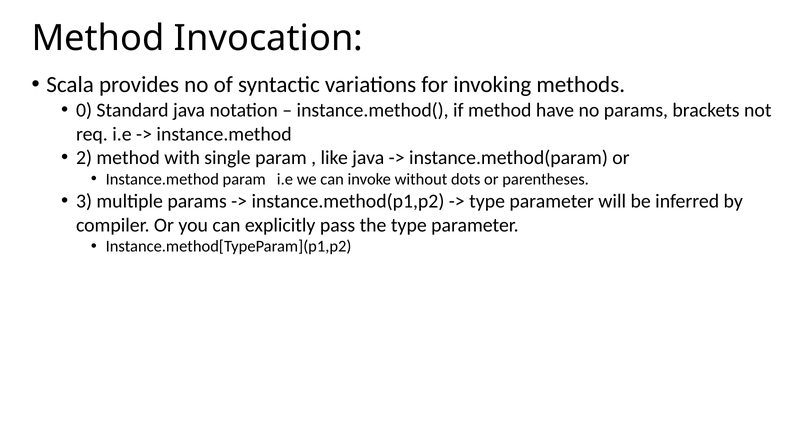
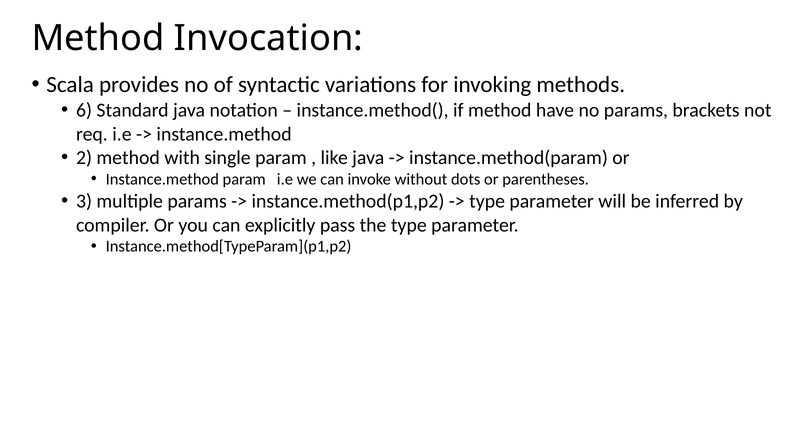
0: 0 -> 6
